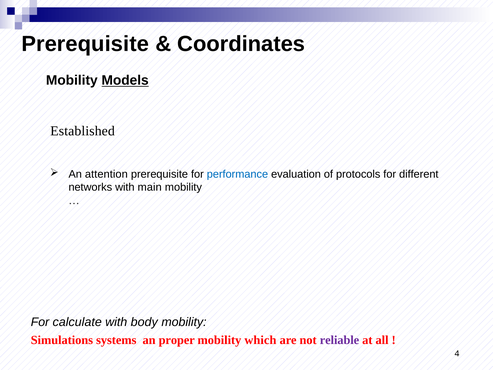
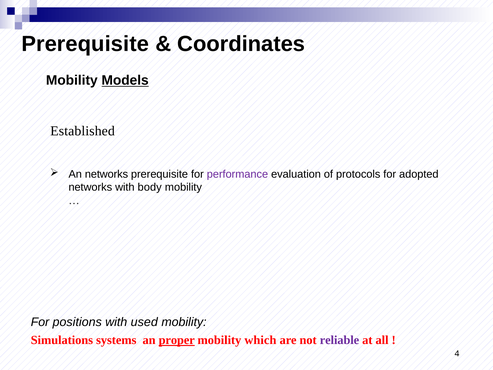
An attention: attention -> networks
performance colour: blue -> purple
different: different -> adopted
main: main -> body
calculate: calculate -> positions
body: body -> used
proper underline: none -> present
